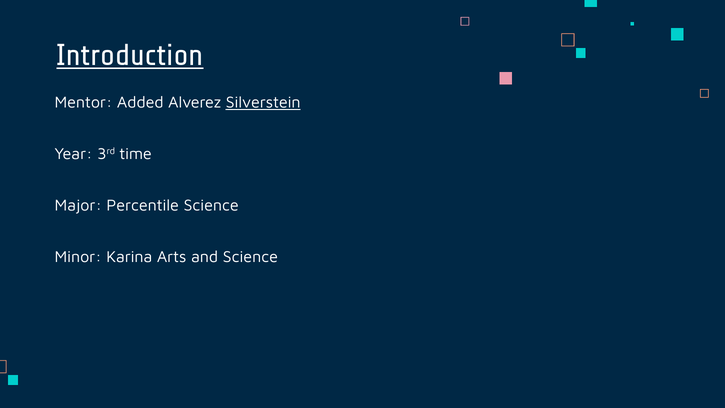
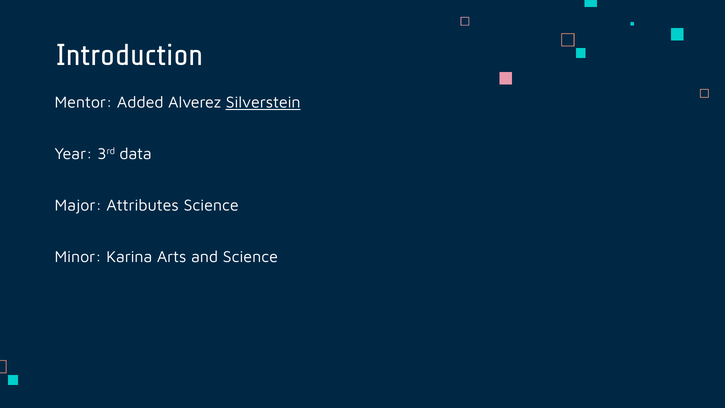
Introduction underline: present -> none
time: time -> data
Percentile: Percentile -> Attributes
